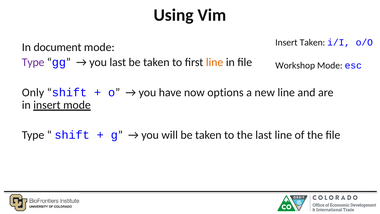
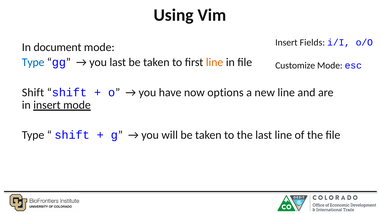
Insert Taken: Taken -> Fields
Type at (33, 62) colour: purple -> blue
Workshop: Workshop -> Customize
Only at (33, 92): Only -> Shift
